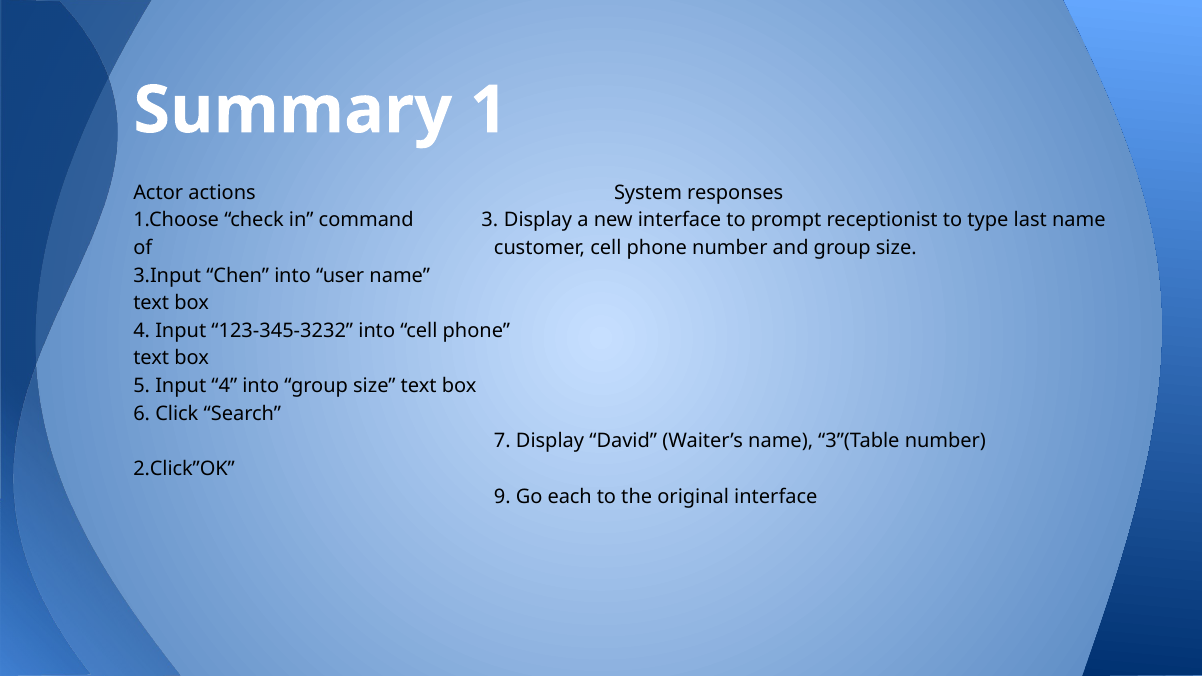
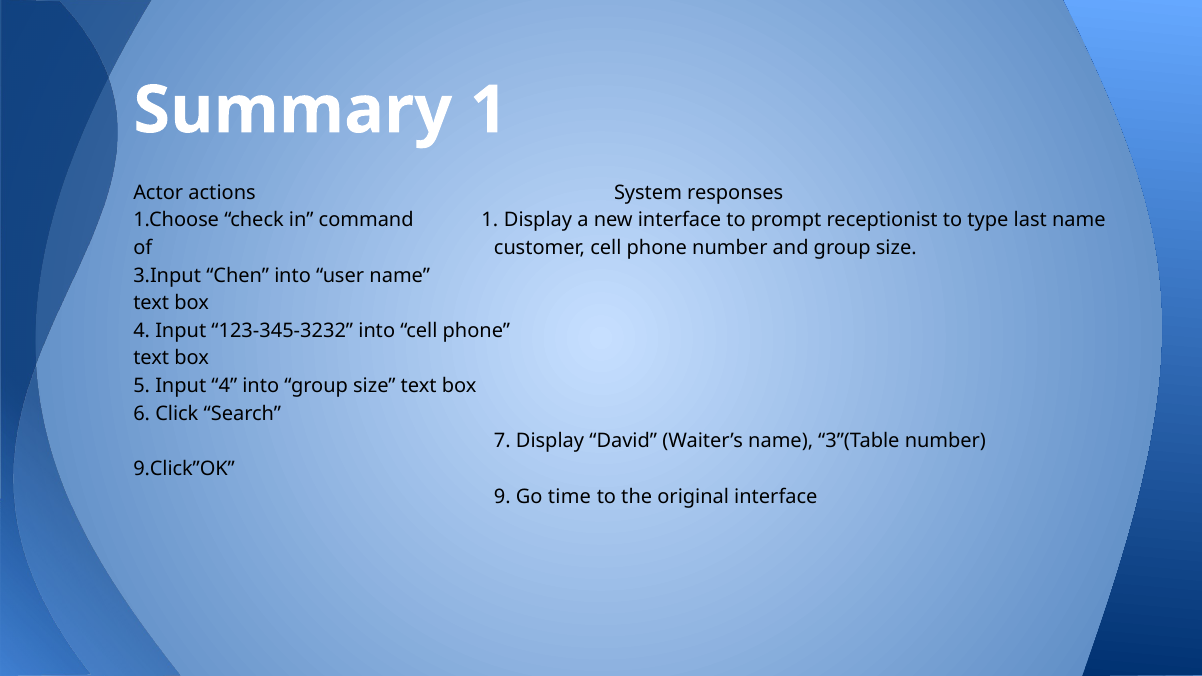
command 3: 3 -> 1
2.Click”OK: 2.Click”OK -> 9.Click”OK
each: each -> time
